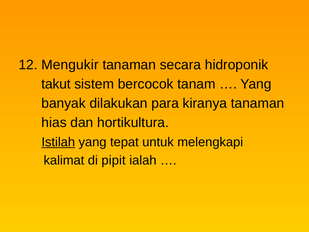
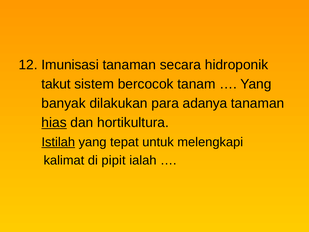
Mengukir: Mengukir -> Imunisasi
kiranya: kiranya -> adanya
hias underline: none -> present
